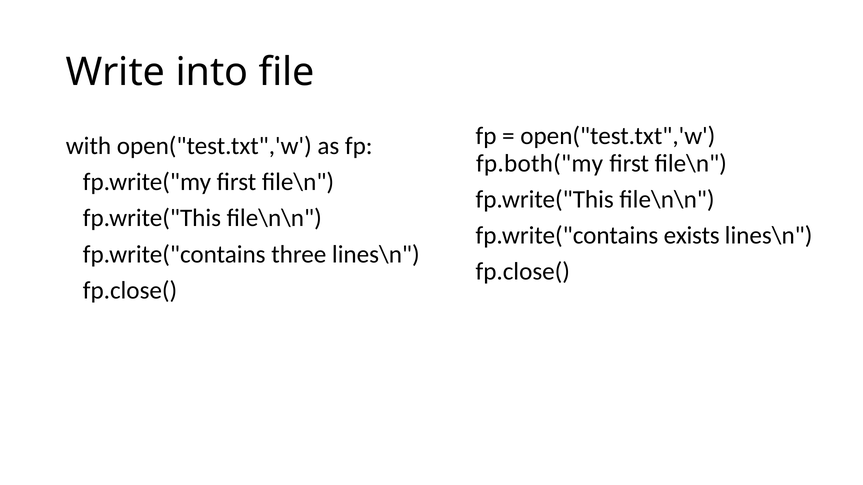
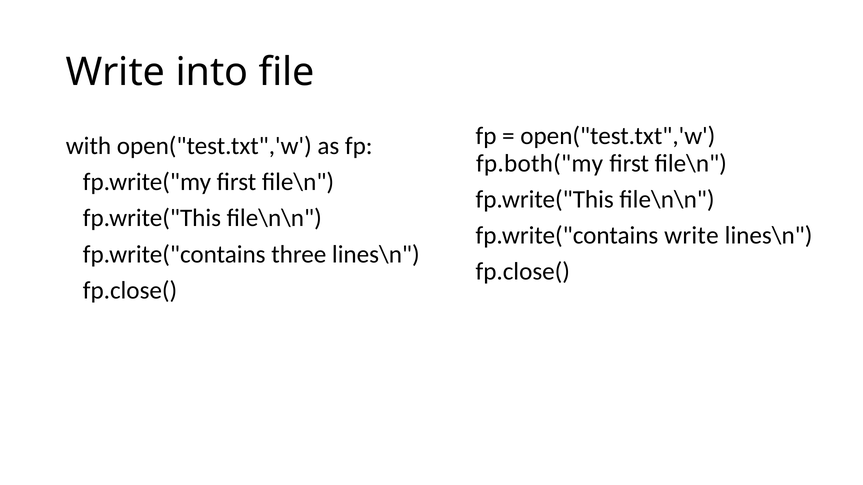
fp.write("contains exists: exists -> write
